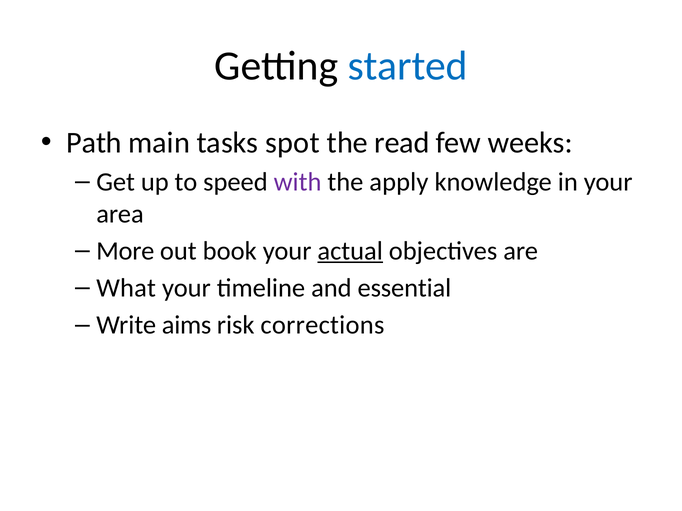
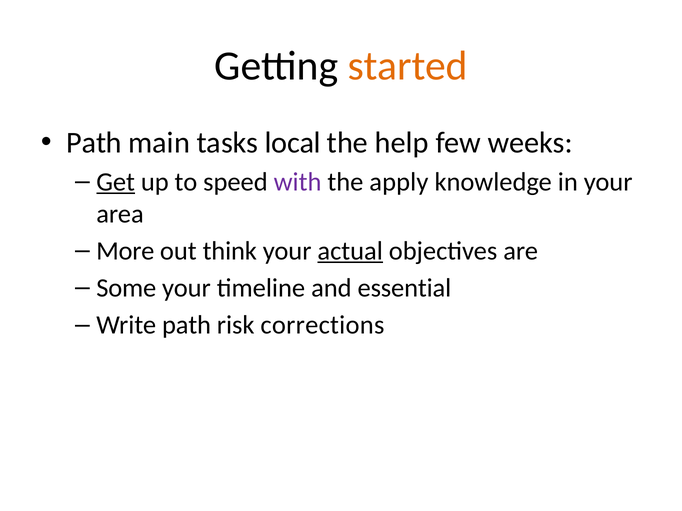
started colour: blue -> orange
spot: spot -> local
read: read -> help
Get underline: none -> present
book: book -> think
What: What -> Some
Write aims: aims -> path
